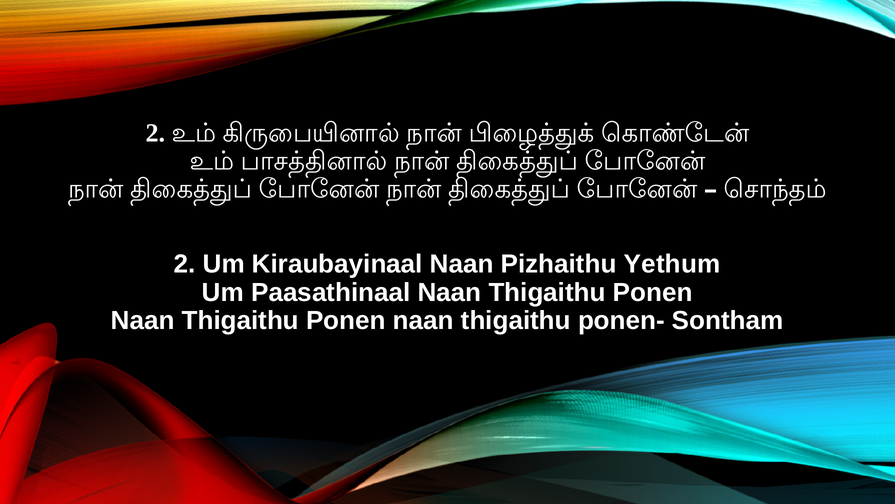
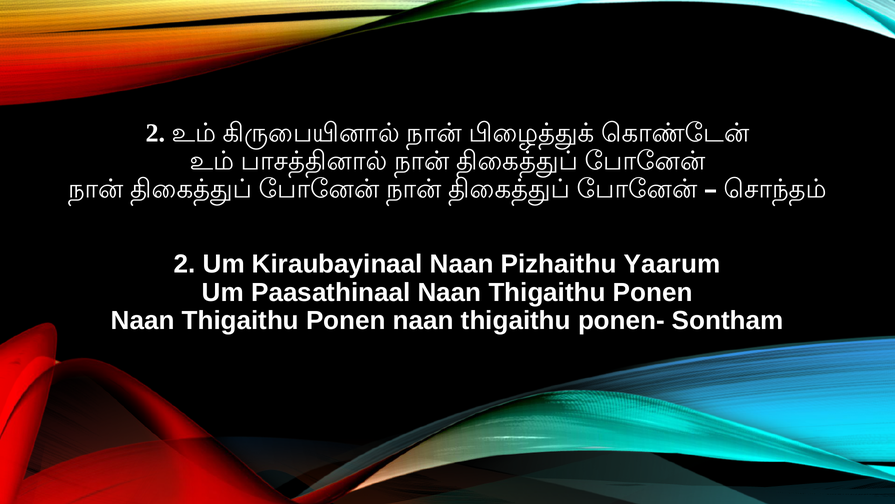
Yethum: Yethum -> Yaarum
